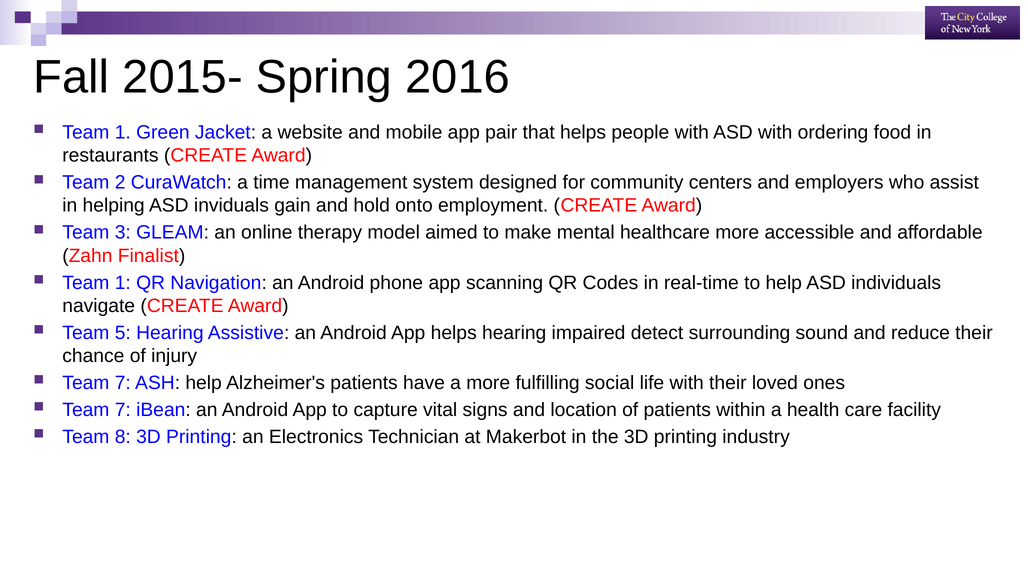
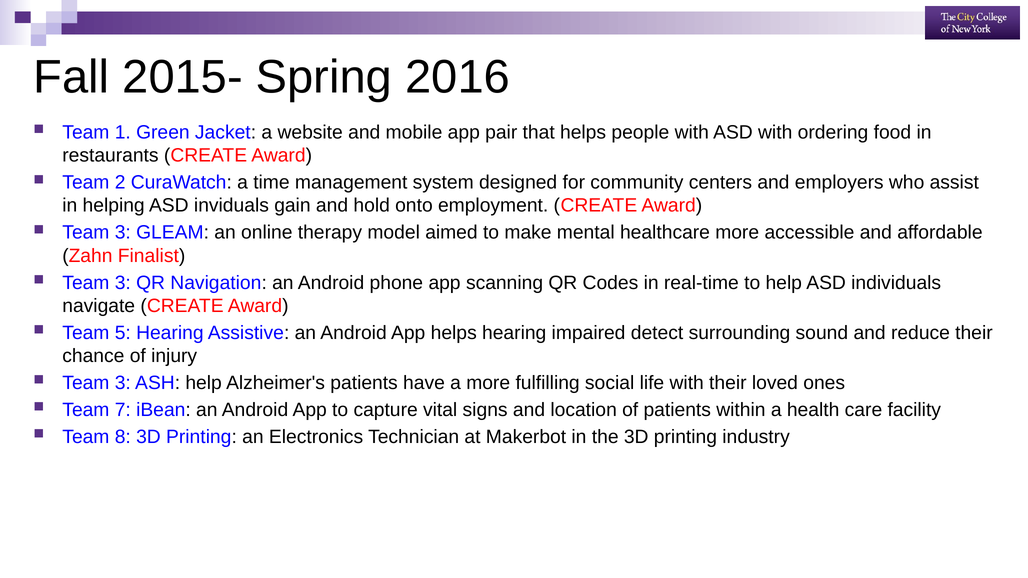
1 at (123, 283): 1 -> 3
7 at (123, 383): 7 -> 3
